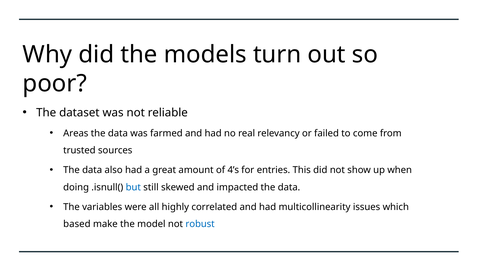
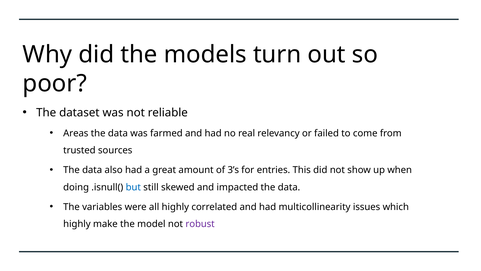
4’s: 4’s -> 3’s
based at (77, 224): based -> highly
robust colour: blue -> purple
